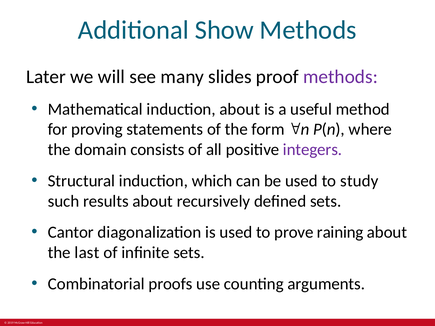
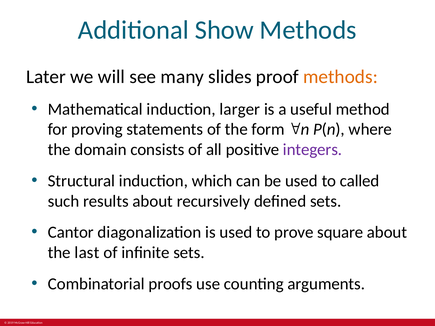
methods at (340, 77) colour: purple -> orange
induction about: about -> larger
study: study -> called
raining: raining -> square
